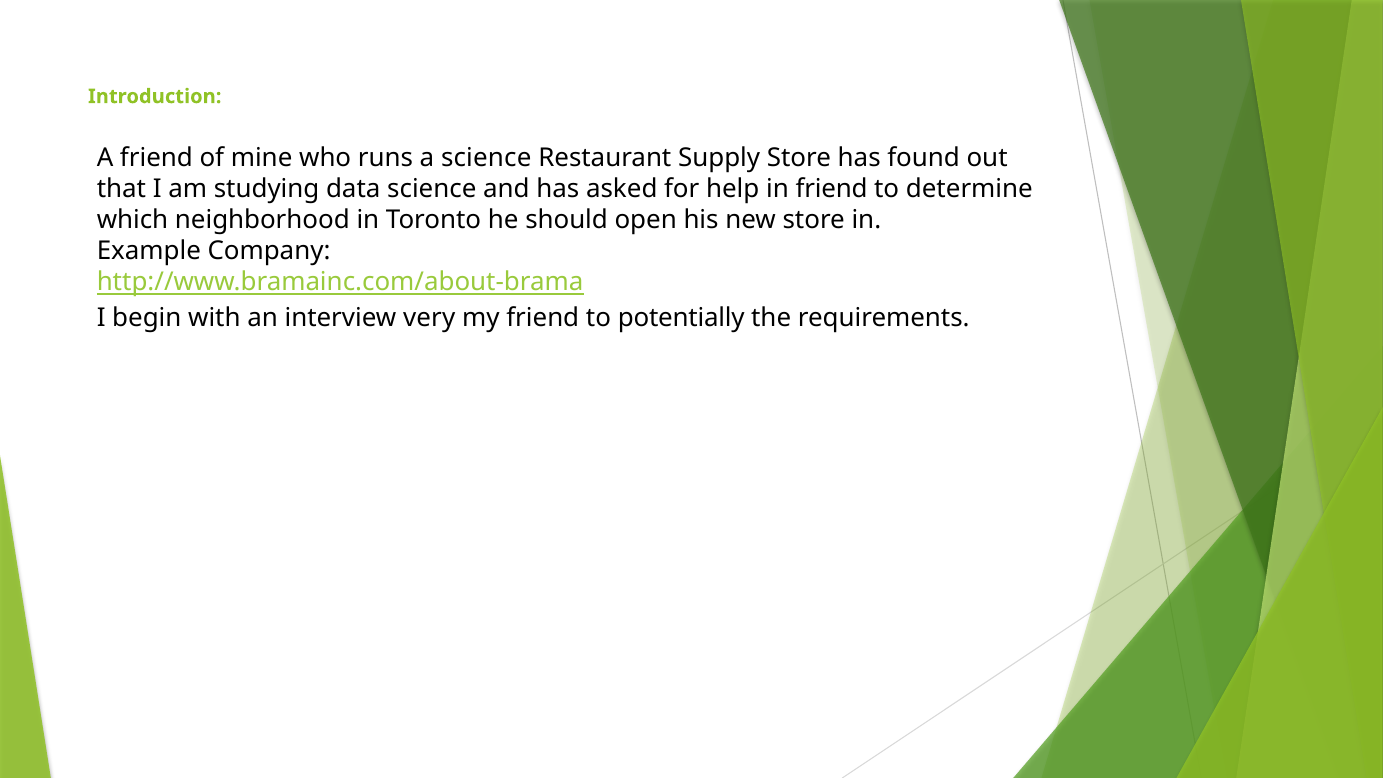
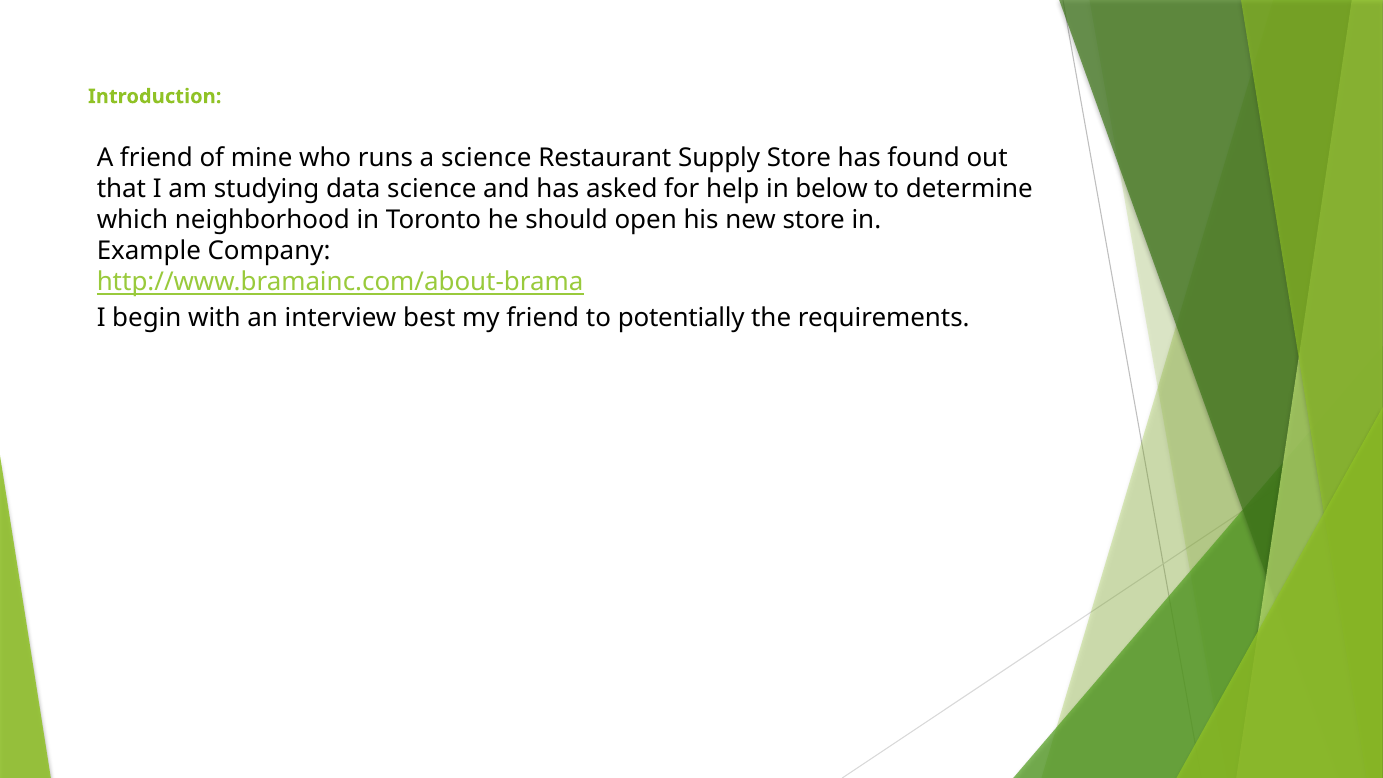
in friend: friend -> below
very: very -> best
